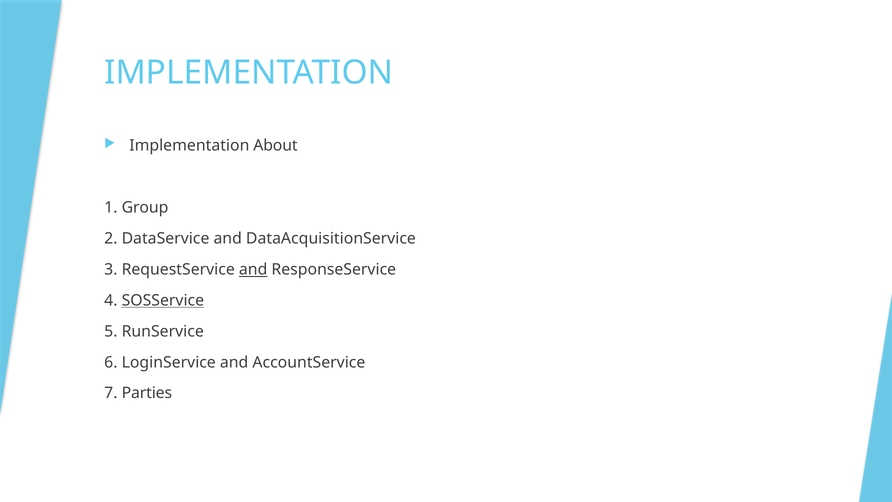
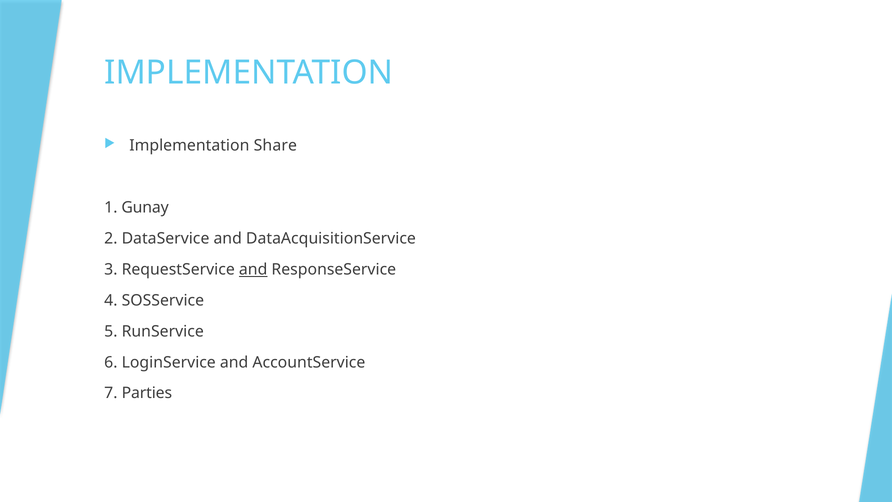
About: About -> Share
Group: Group -> Gunay
SOSService underline: present -> none
